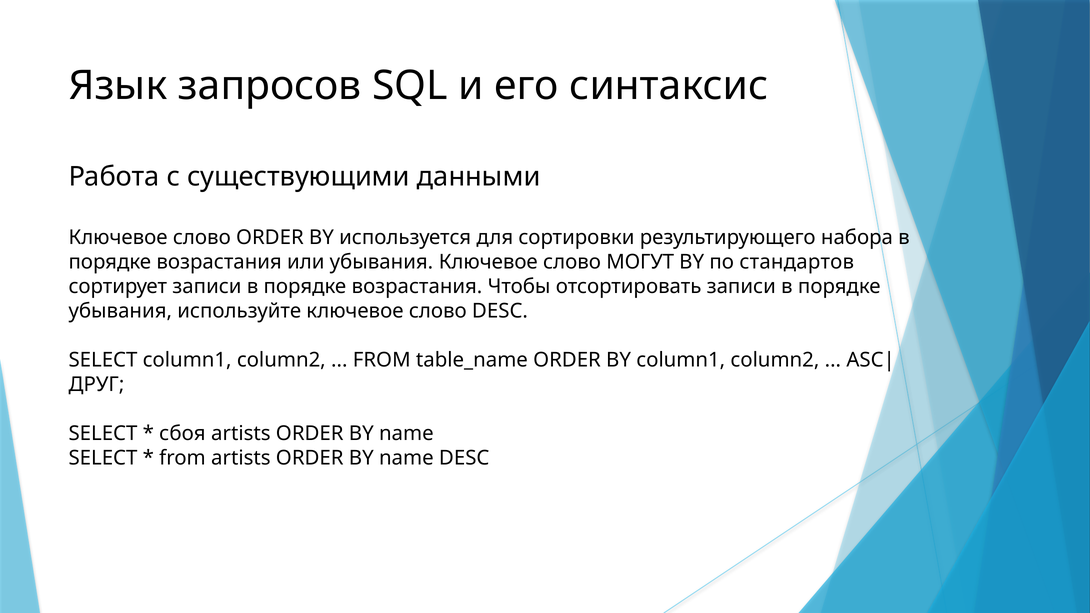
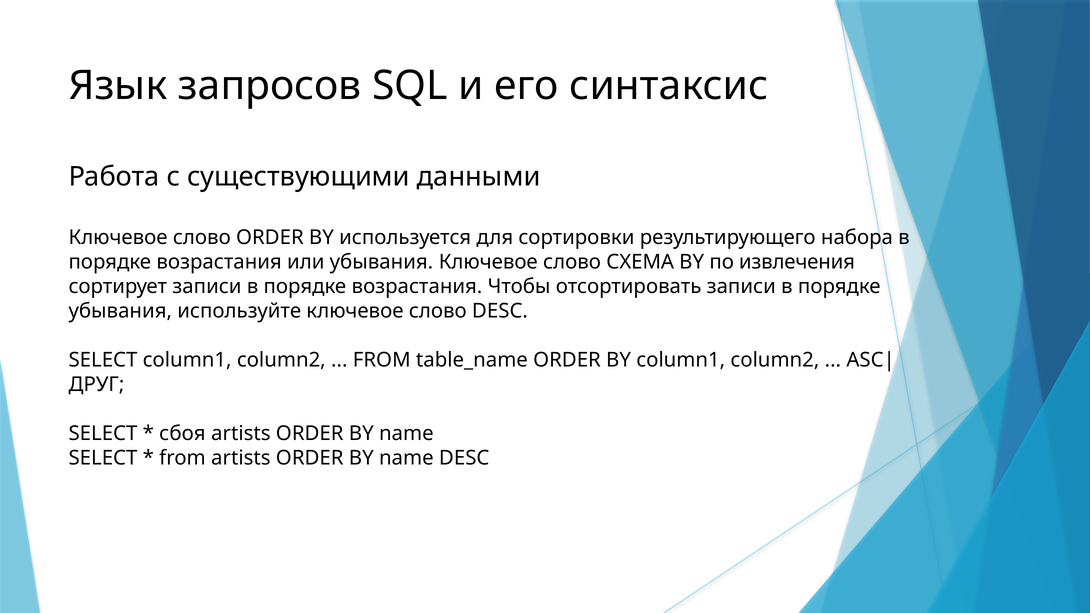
МОГУТ: МОГУТ -> СХЕМА
стандартов: стандартов -> извлечения
